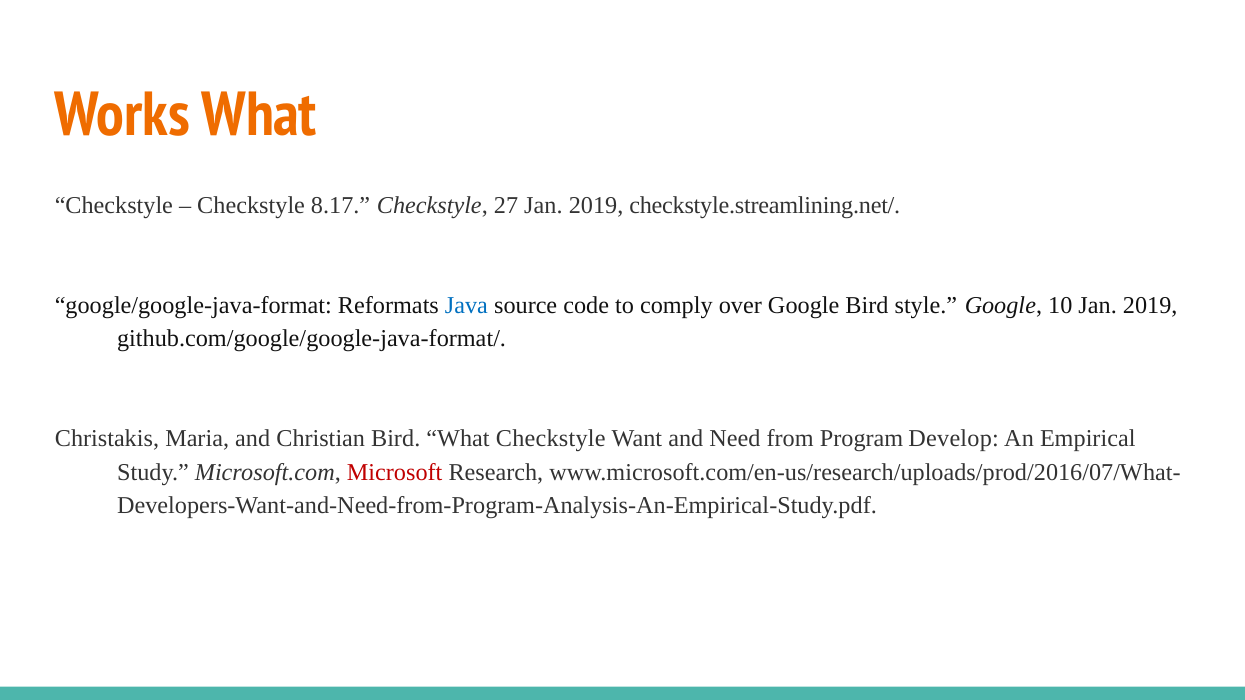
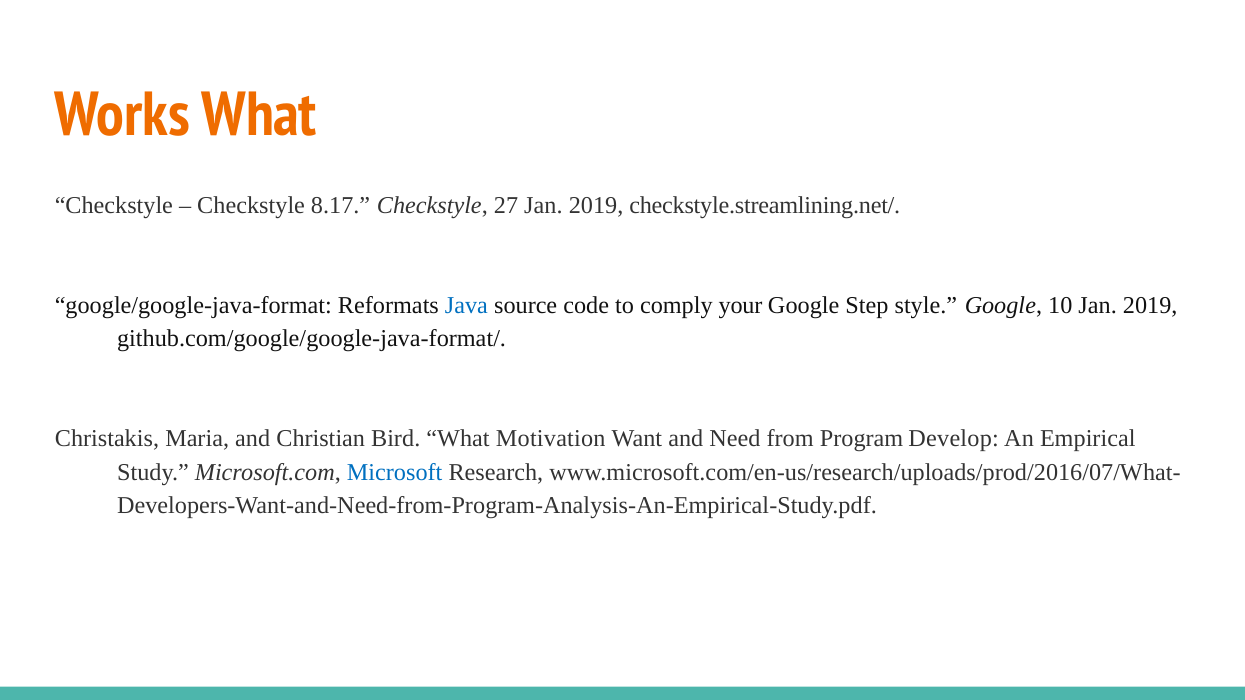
over: over -> your
Google Bird: Bird -> Step
Bird What Checkstyle: Checkstyle -> Motivation
Microsoft colour: red -> blue
